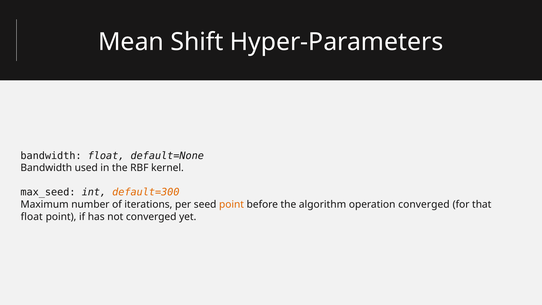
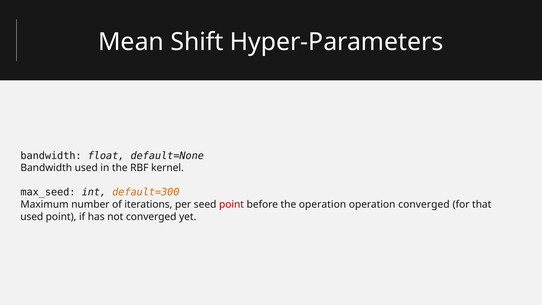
point at (232, 204) colour: orange -> red
the algorithm: algorithm -> operation
float at (32, 217): float -> used
